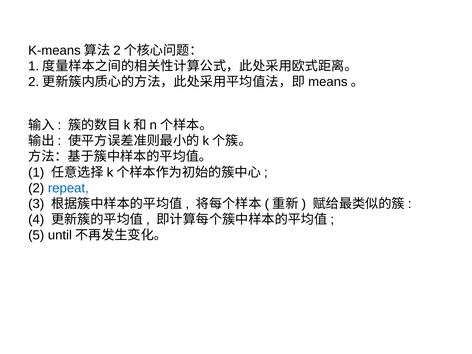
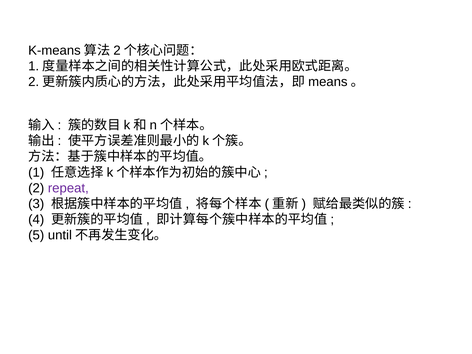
repeat colour: blue -> purple
